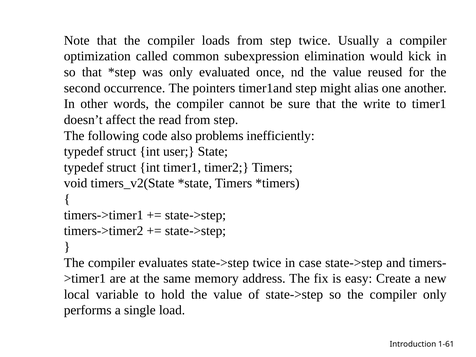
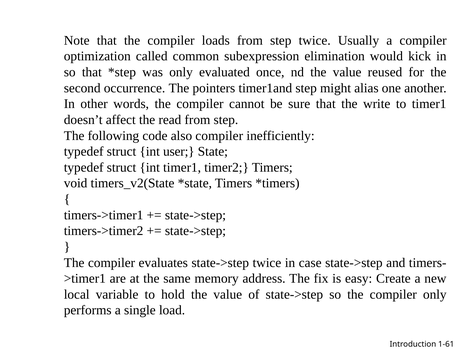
also problems: problems -> compiler
